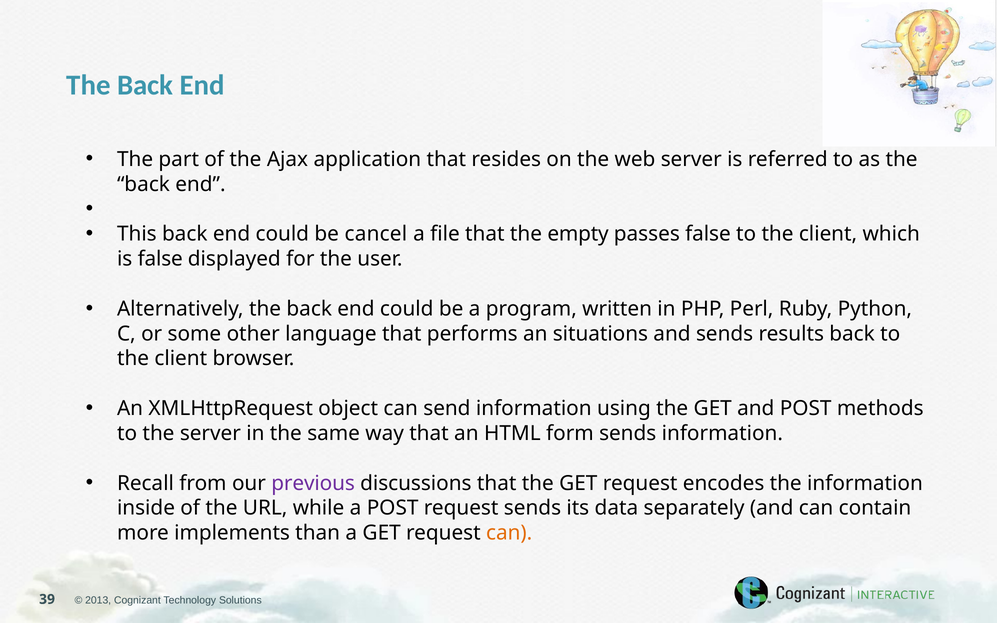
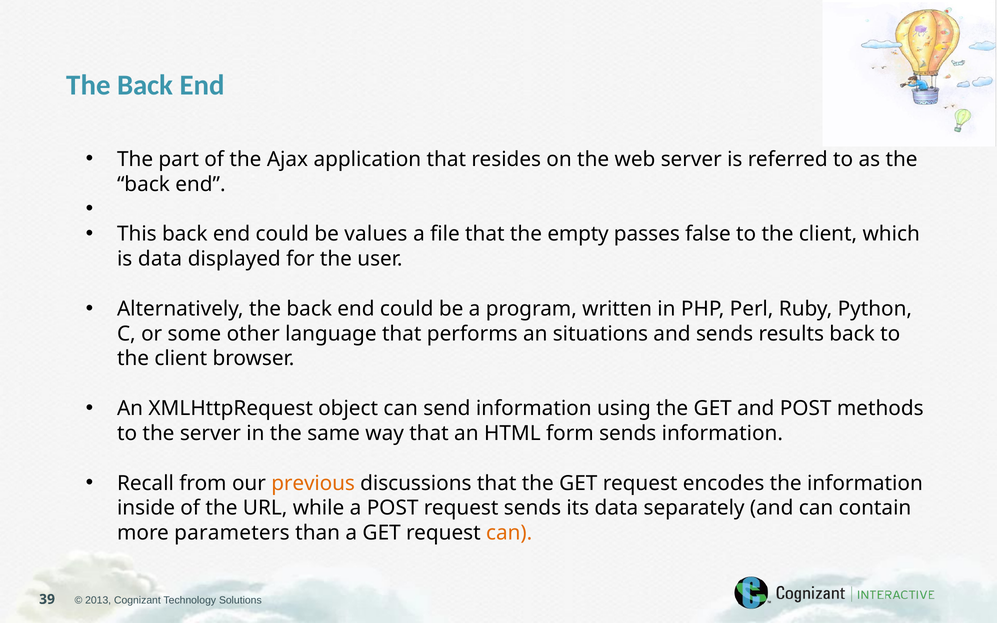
cancel: cancel -> values
is false: false -> data
previous colour: purple -> orange
implements: implements -> parameters
